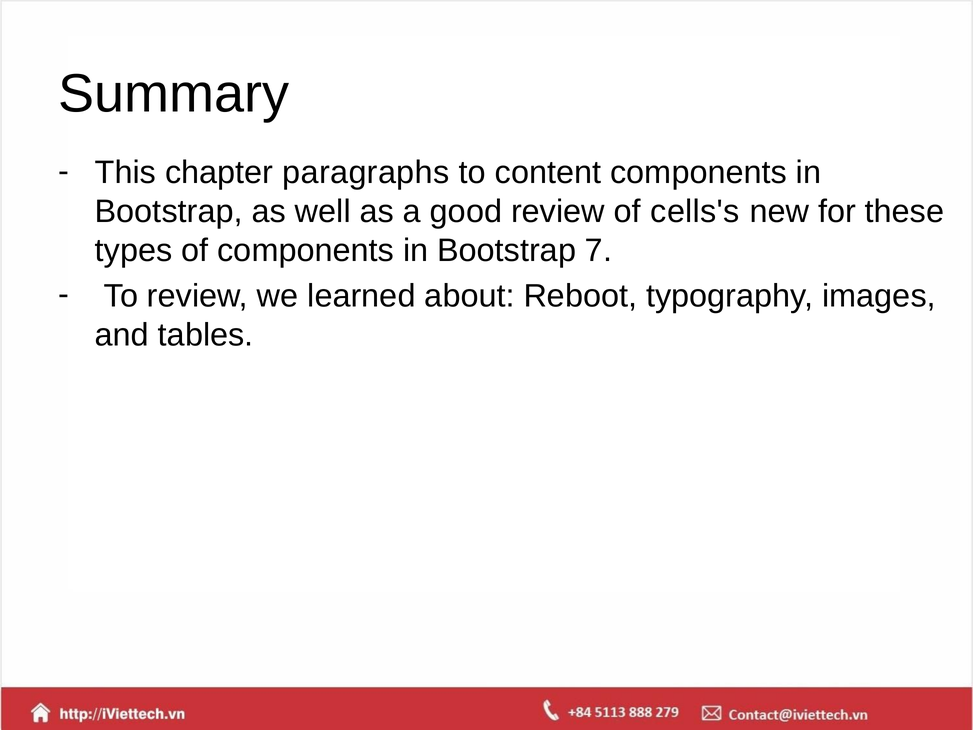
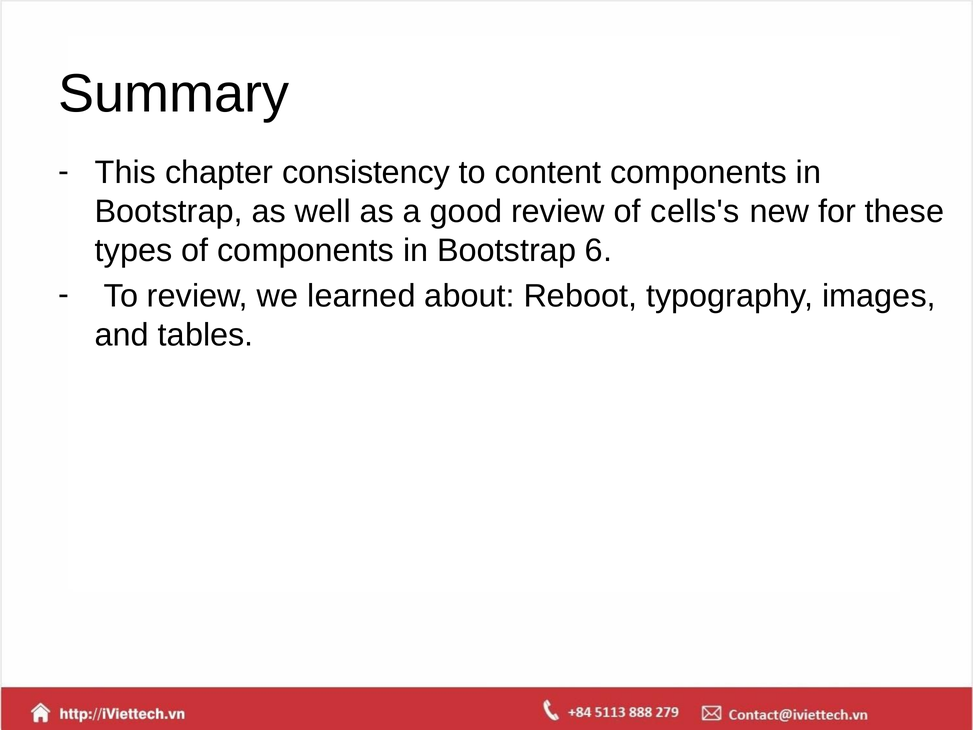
paragraphs: paragraphs -> consistency
7: 7 -> 6
